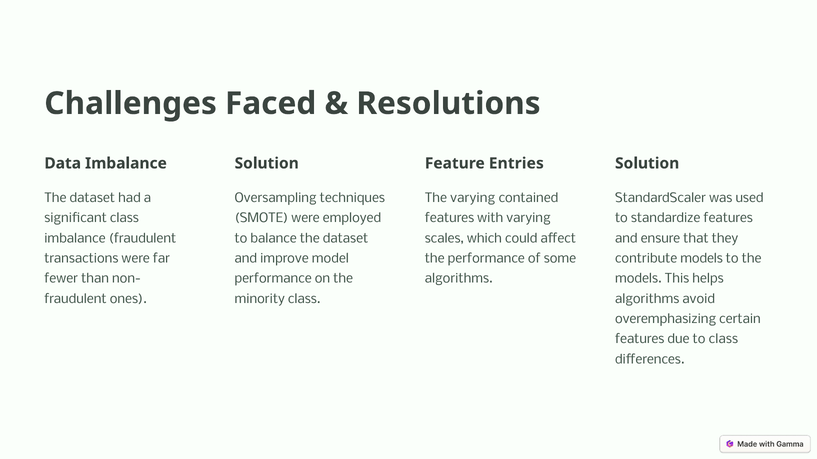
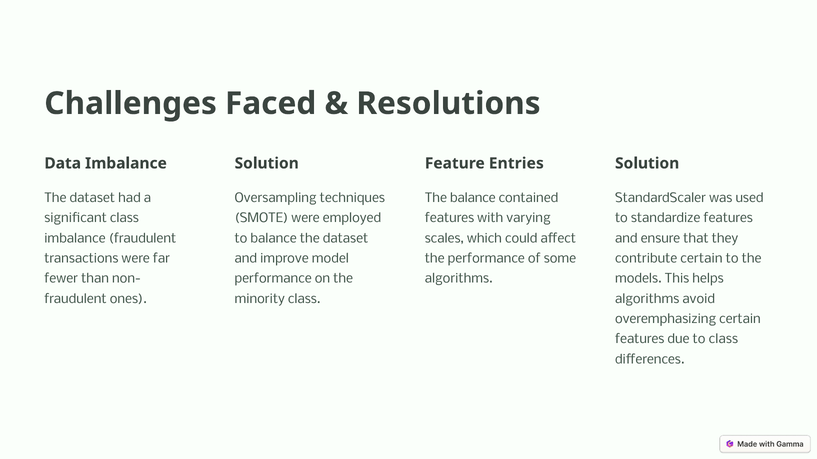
The varying: varying -> balance
contribute models: models -> certain
